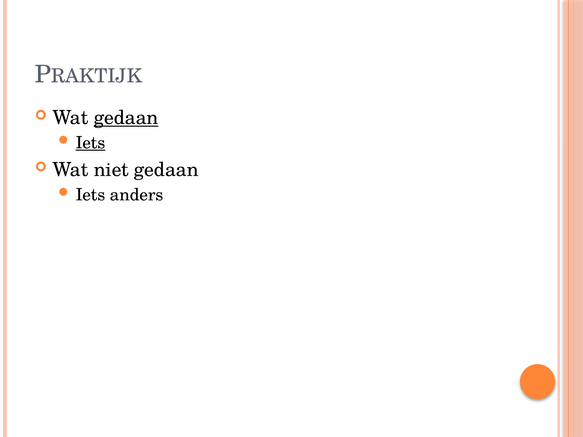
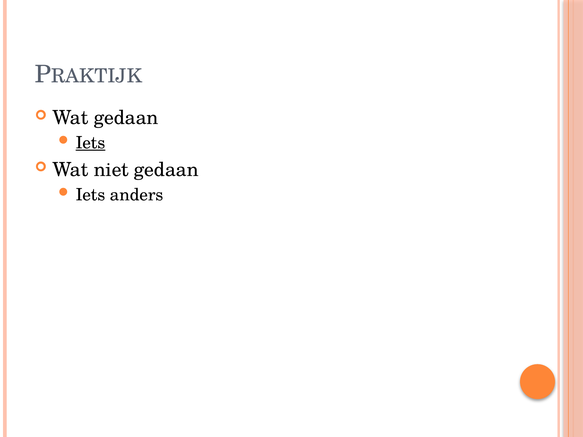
gedaan at (126, 118) underline: present -> none
